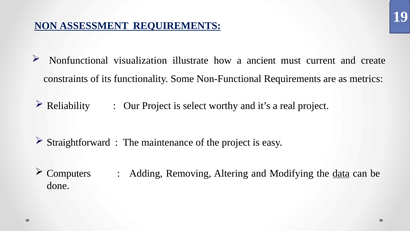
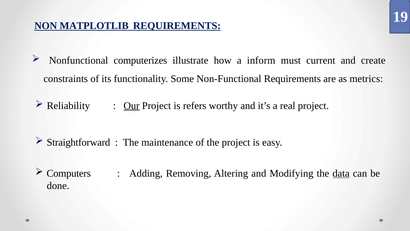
ASSESSMENT: ASSESSMENT -> MATPLOTLIB
visualization: visualization -> computerizes
ancient: ancient -> inform
Our underline: none -> present
select: select -> refers
